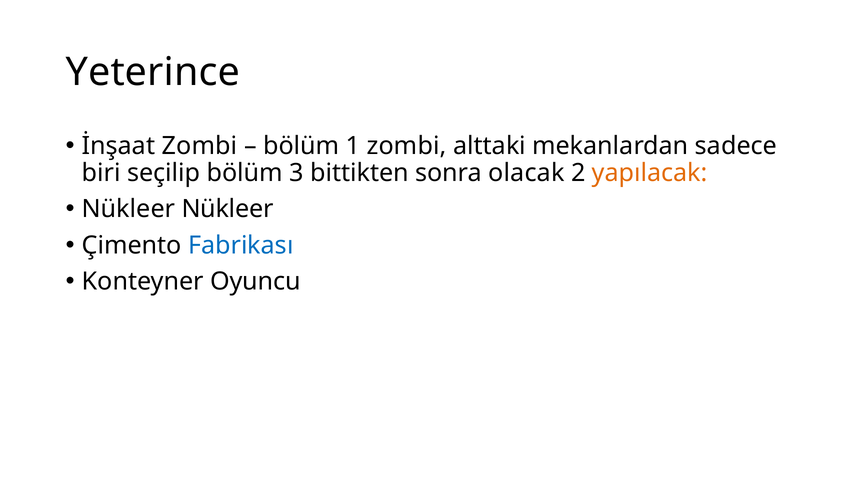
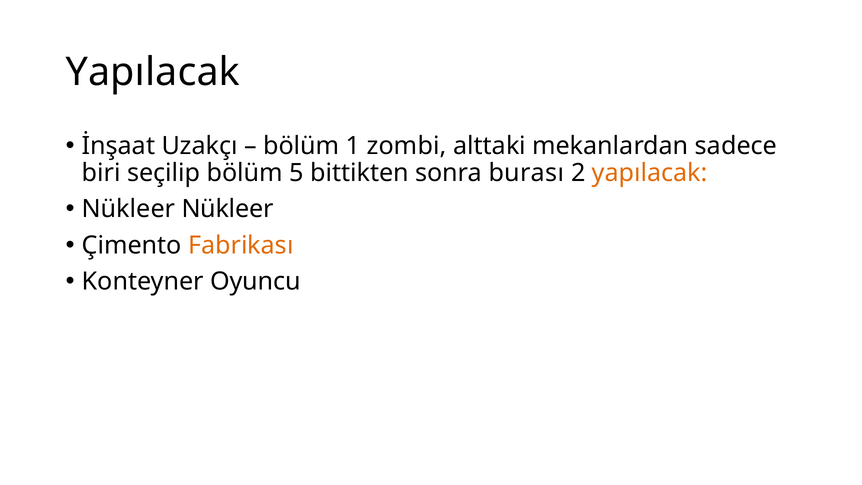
Yeterince at (153, 72): Yeterince -> Yapılacak
İnşaat Zombi: Zombi -> Uzakçı
3: 3 -> 5
olacak: olacak -> burası
Fabrikası colour: blue -> orange
